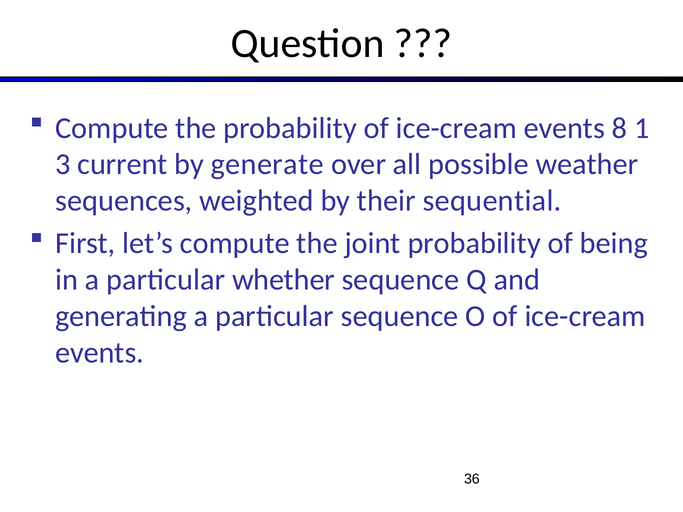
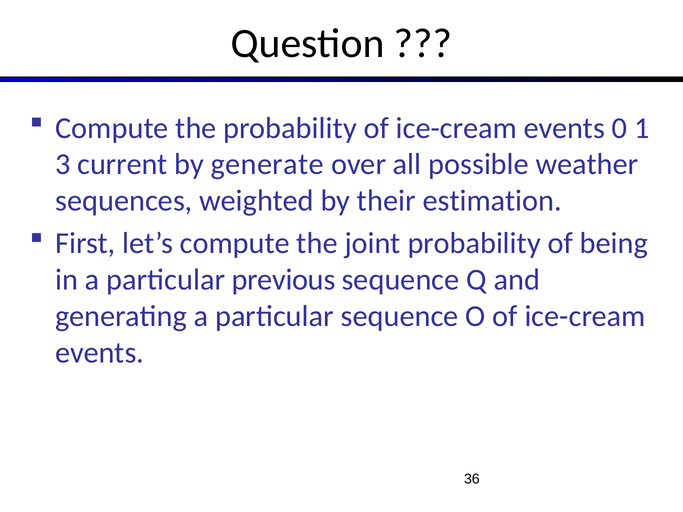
8: 8 -> 0
sequential: sequential -> estimation
whether: whether -> previous
